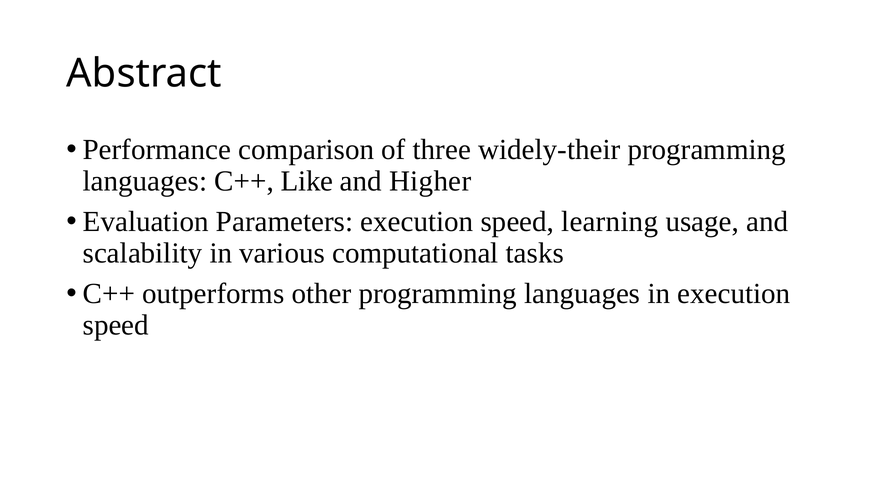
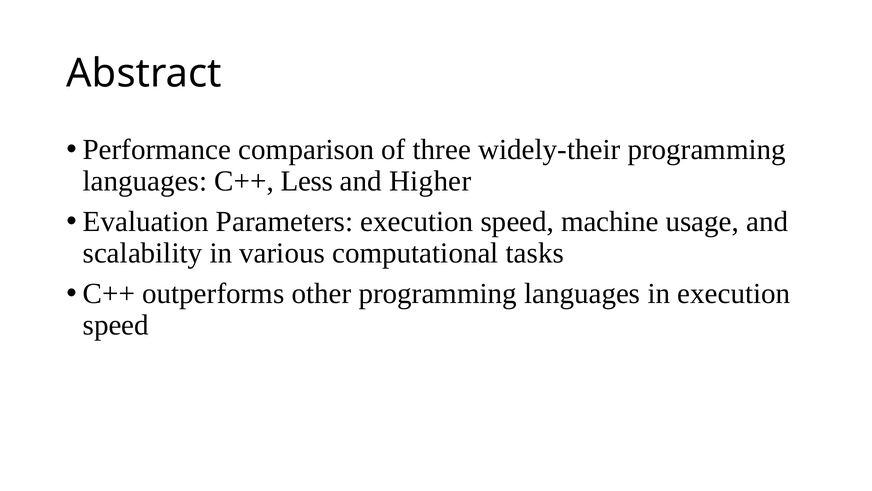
Like: Like -> Less
learning: learning -> machine
